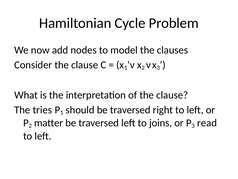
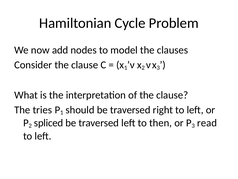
matter: matter -> spliced
joins: joins -> then
